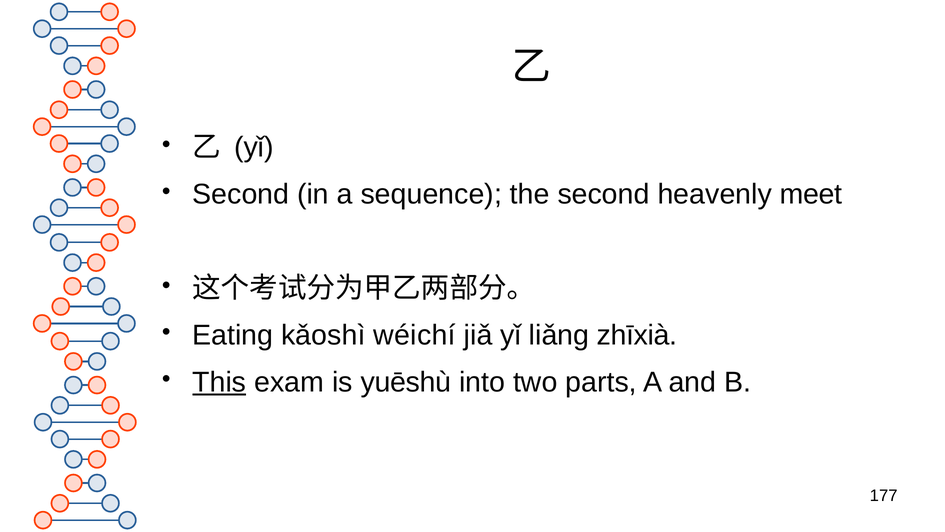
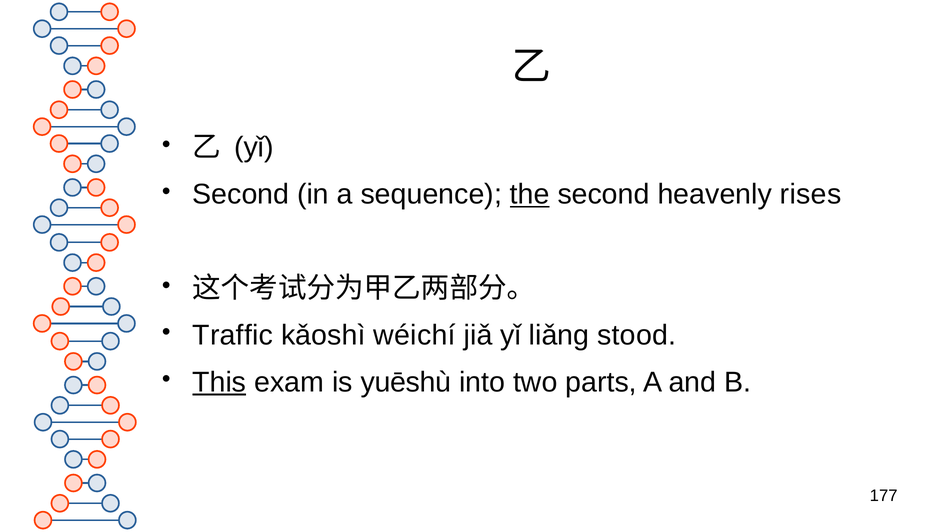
the underline: none -> present
meet: meet -> rises
Eating: Eating -> Traffic
zhīxià: zhīxià -> stood
